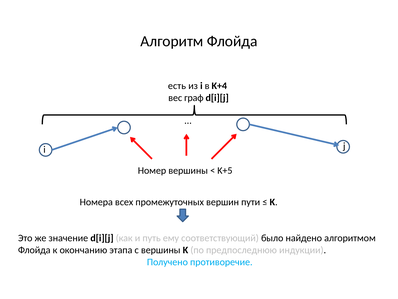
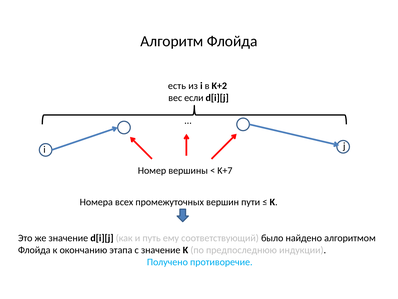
K+4: K+4 -> K+2
граф: граф -> если
K+5: K+5 -> K+7
с вершины: вершины -> значение
